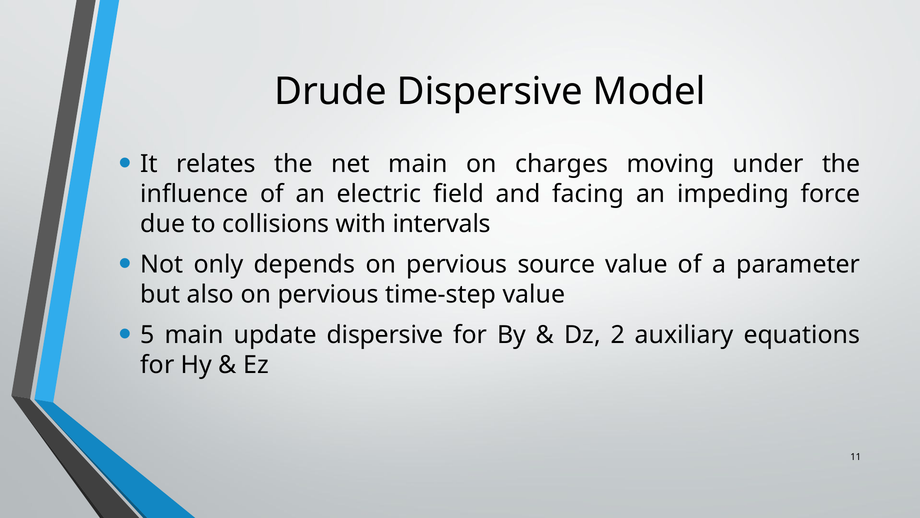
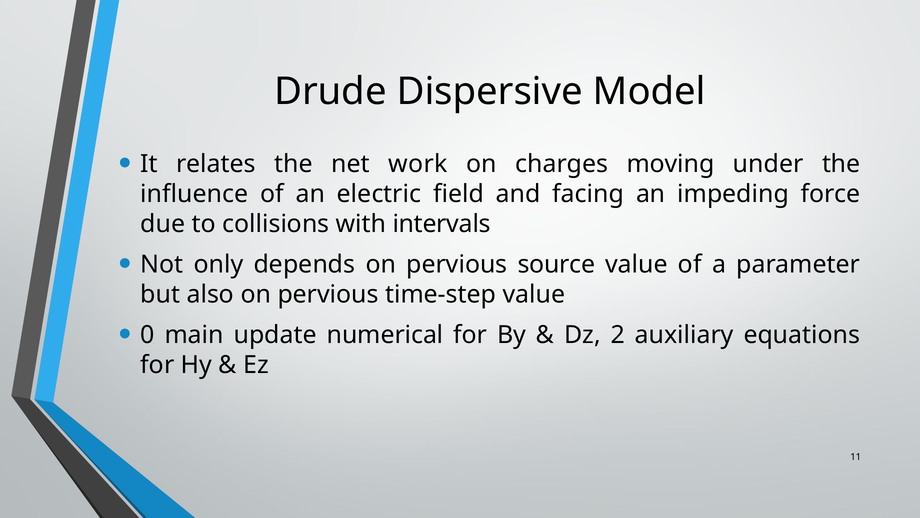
net main: main -> work
5: 5 -> 0
update dispersive: dispersive -> numerical
